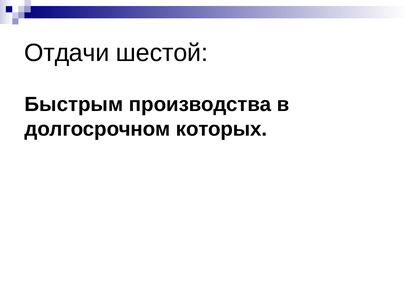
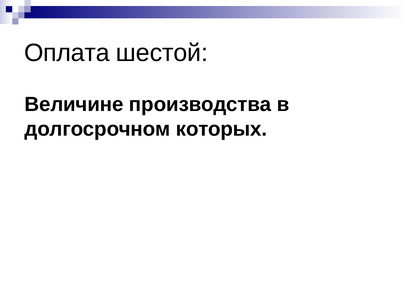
Отдачи: Отдачи -> Оплата
Быстрым: Быстрым -> Величине
